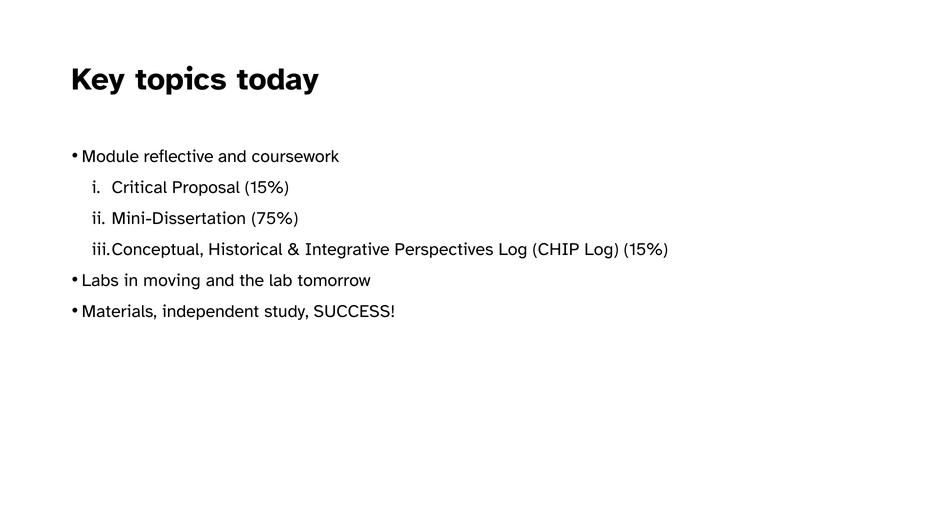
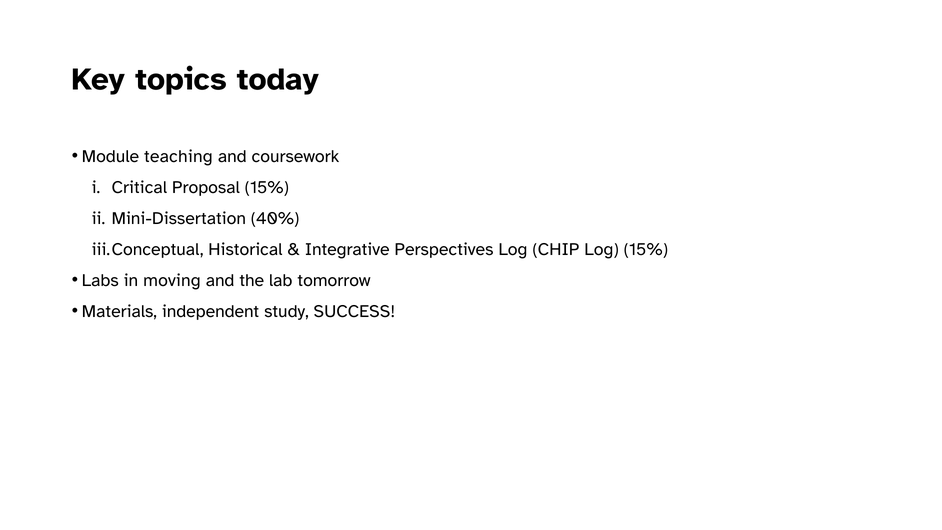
reflective: reflective -> teaching
75%: 75% -> 40%
